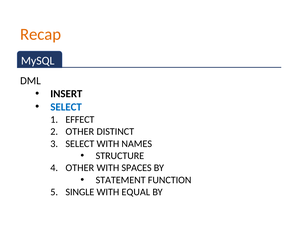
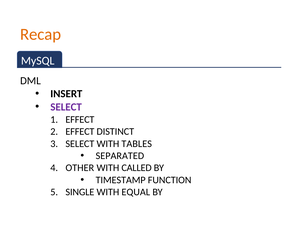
SELECT at (66, 107) colour: blue -> purple
OTHER at (80, 131): OTHER -> EFFECT
NAMES: NAMES -> TABLES
STRUCTURE: STRUCTURE -> SEPARATED
SPACES: SPACES -> CALLED
STATEMENT: STATEMENT -> TIMESTAMP
